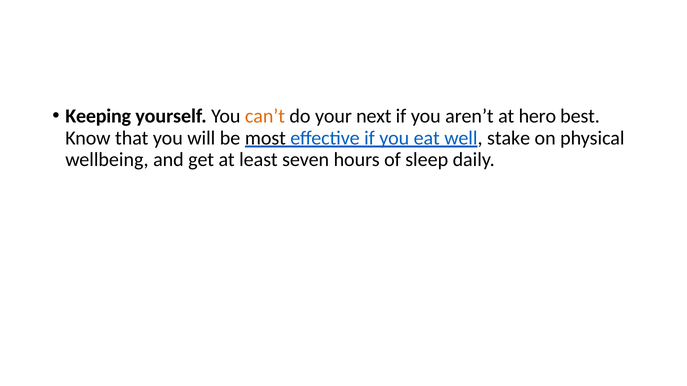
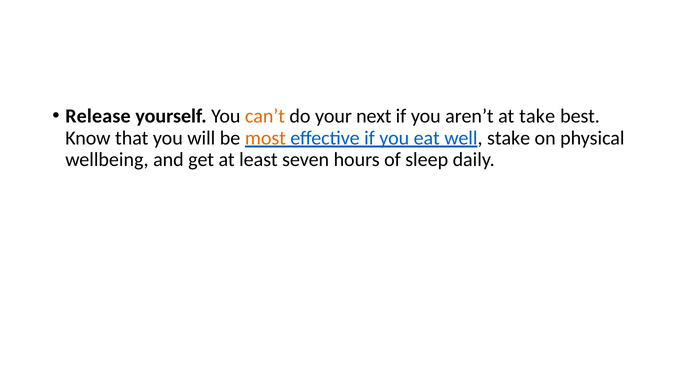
Keeping: Keeping -> Release
hero: hero -> take
most colour: black -> orange
